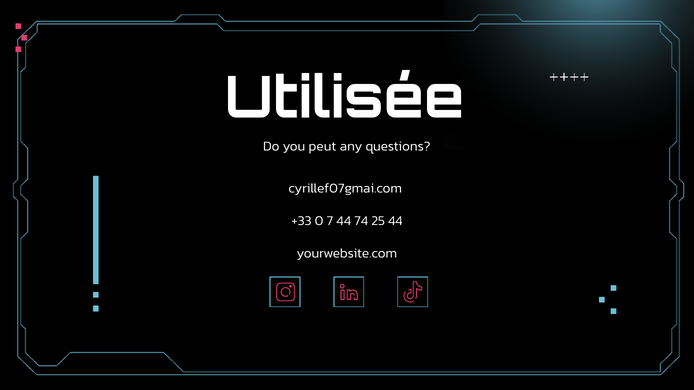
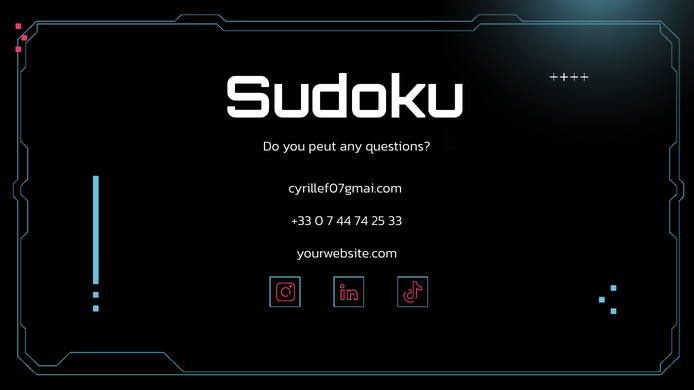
Utilisée: Utilisée -> Sudoku
25 44: 44 -> 33
